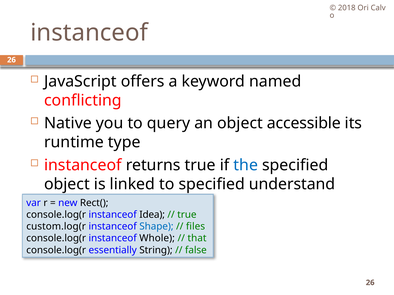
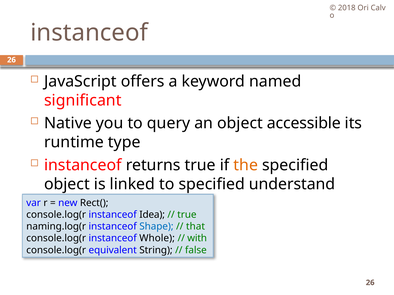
conflicting: conflicting -> significant
the colour: blue -> orange
custom.log(r: custom.log(r -> naming.log(r
files: files -> that
that: that -> with
essentially: essentially -> equivalent
